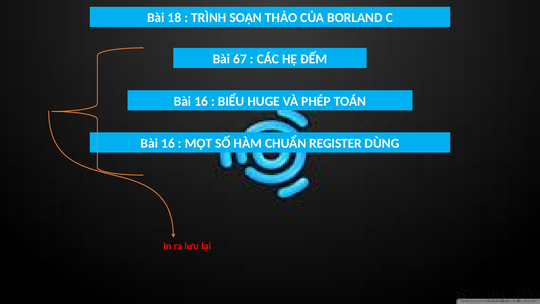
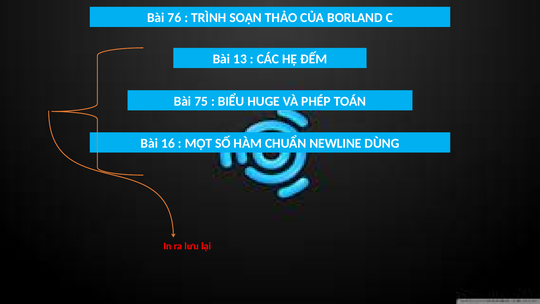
18: 18 -> 76
67: 67 -> 13
16 at (201, 101): 16 -> 75
REGISTER: REGISTER -> NEWLINE
